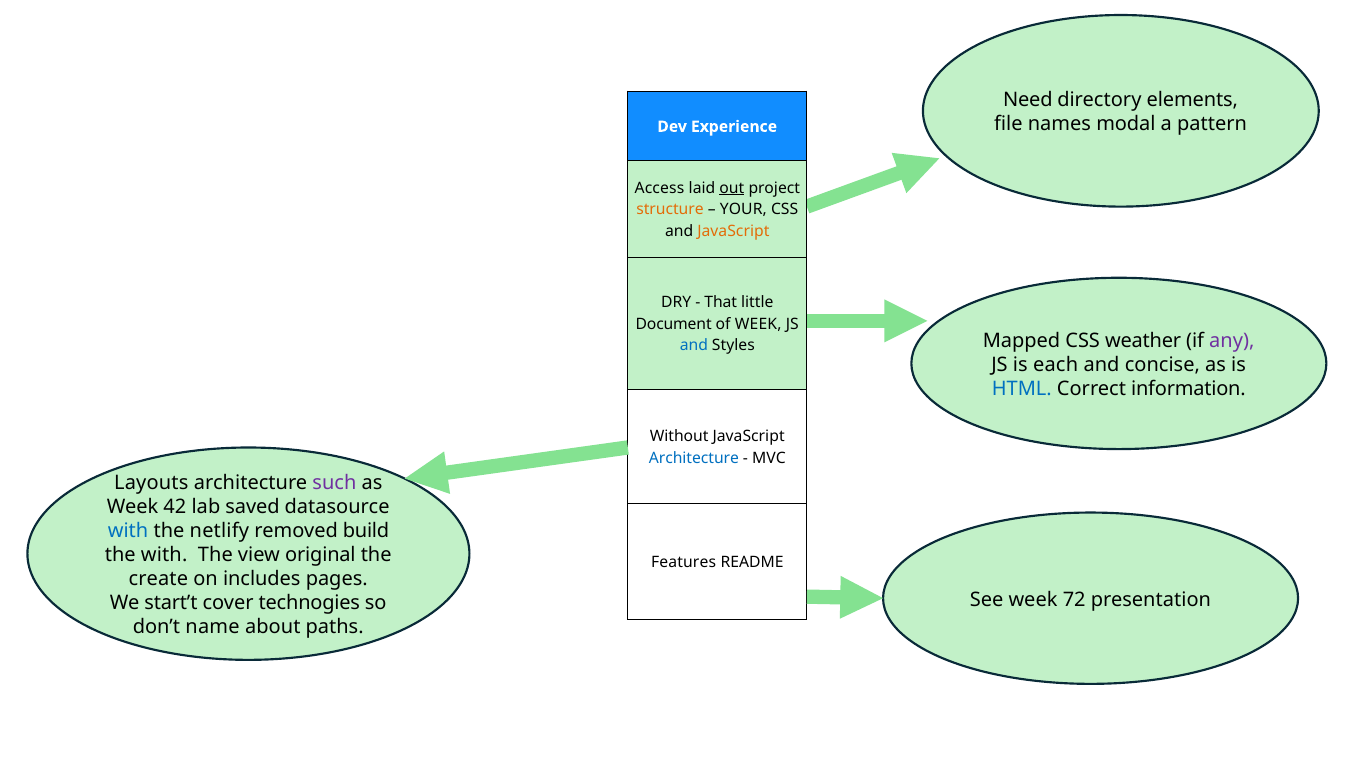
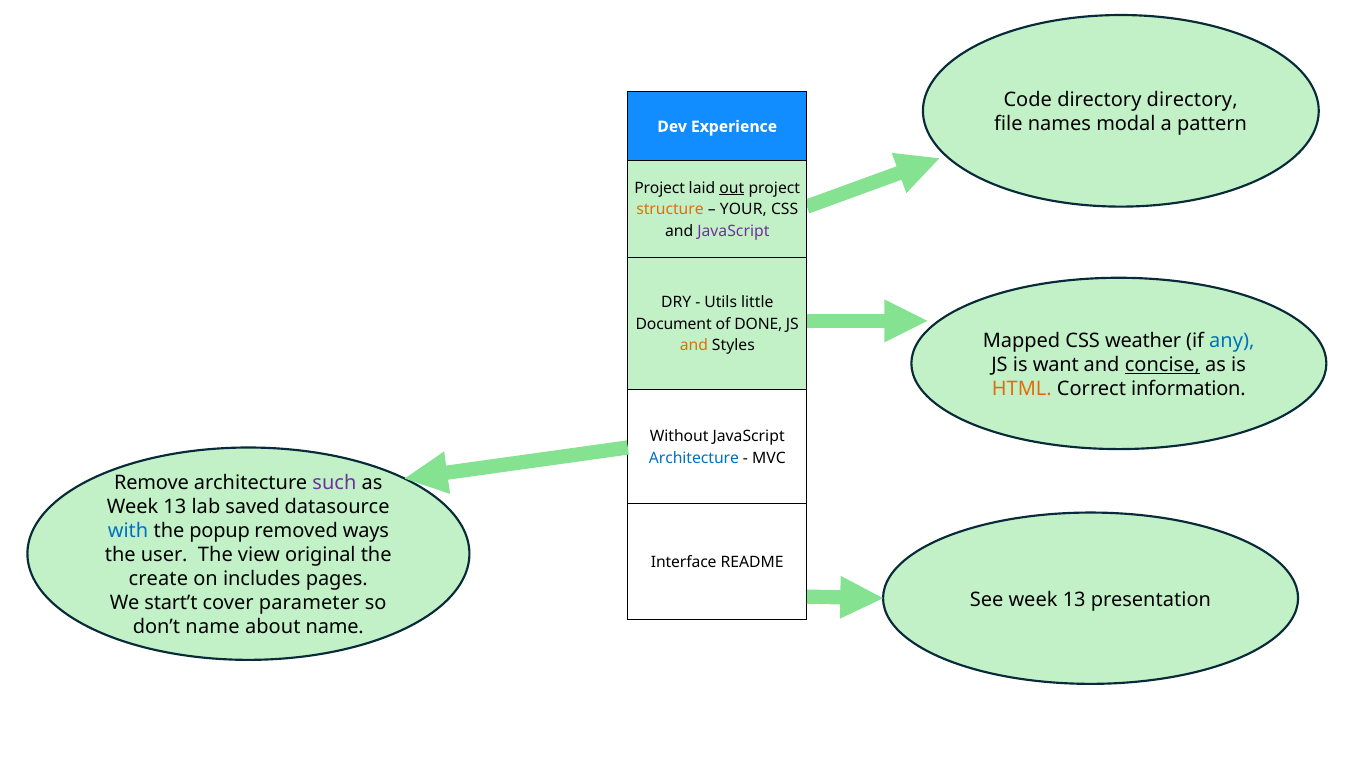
Need: Need -> Code
directory elements: elements -> directory
Access at (659, 188): Access -> Project
JavaScript at (733, 231) colour: orange -> purple
That: That -> Utils
of WEEK: WEEK -> DONE
any colour: purple -> blue
and at (694, 346) colour: blue -> orange
each: each -> want
concise underline: none -> present
HTML colour: blue -> orange
Layouts: Layouts -> Remove
42 at (175, 507): 42 -> 13
netlify: netlify -> popup
build: build -> ways
the with: with -> user
Features: Features -> Interface
See week 72: 72 -> 13
technogies: technogies -> parameter
about paths: paths -> name
